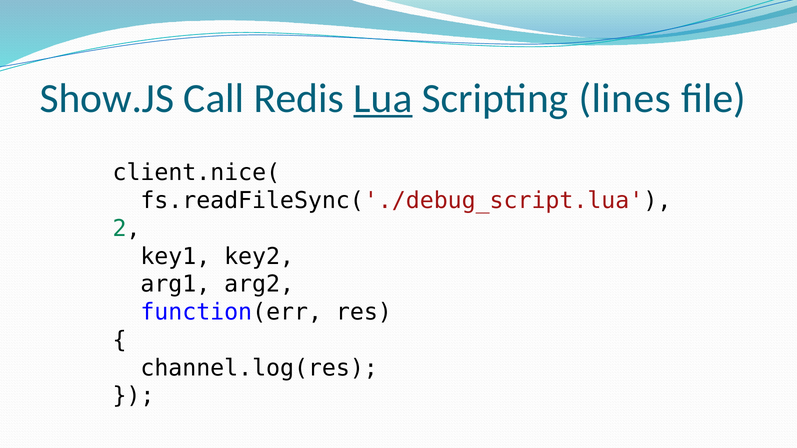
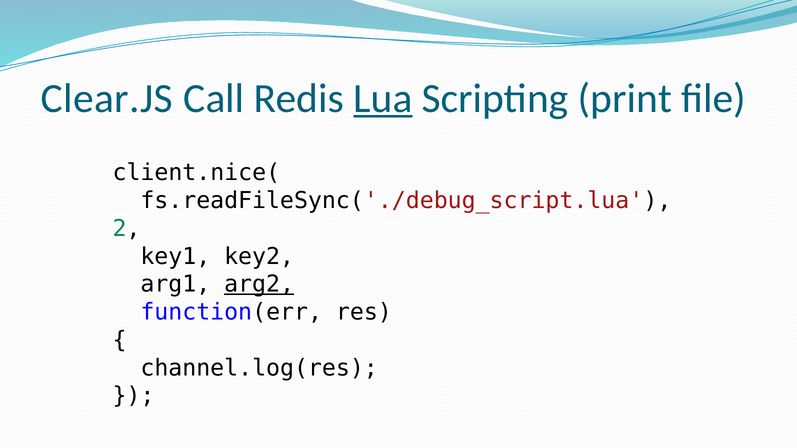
Show.JS: Show.JS -> Clear.JS
lines: lines -> print
arg2 underline: none -> present
